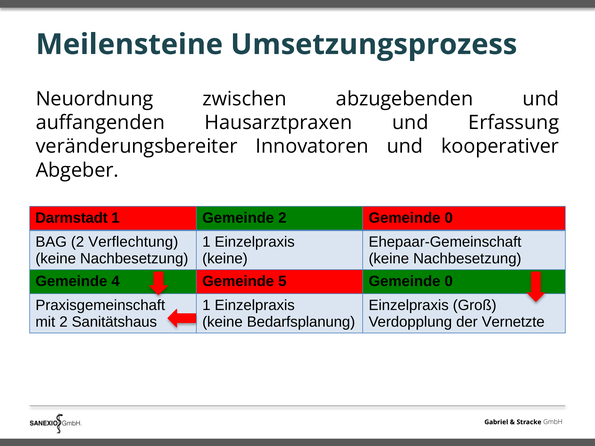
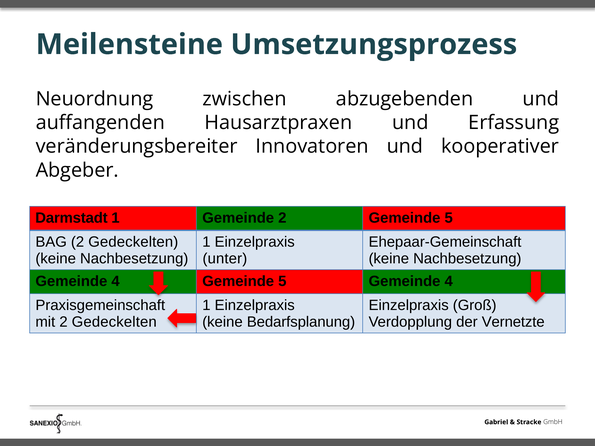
2 Gemeinde 0: 0 -> 5
BAG 2 Verflechtung: Verflechtung -> Gedeckelten
keine at (225, 259): keine -> unter
5 Gemeinde 0: 0 -> 4
mit 2 Sanitätshaus: Sanitätshaus -> Gedeckelten
